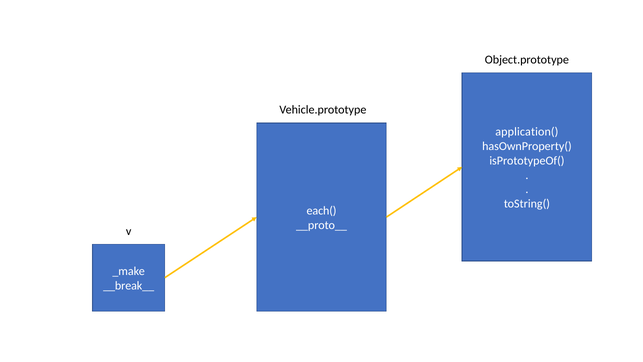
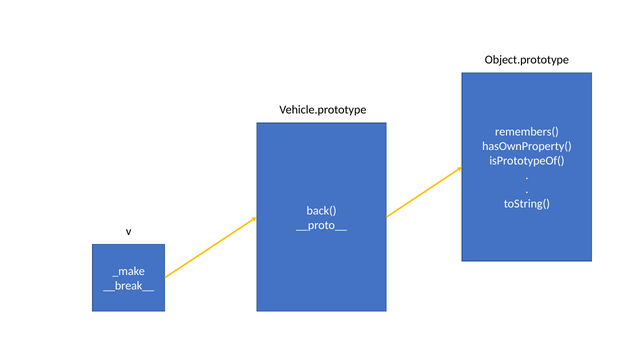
application(: application( -> remembers(
each(: each( -> back(
